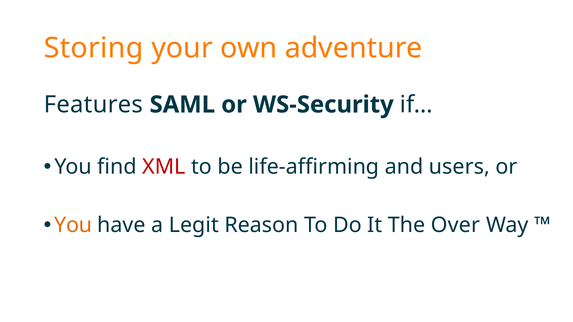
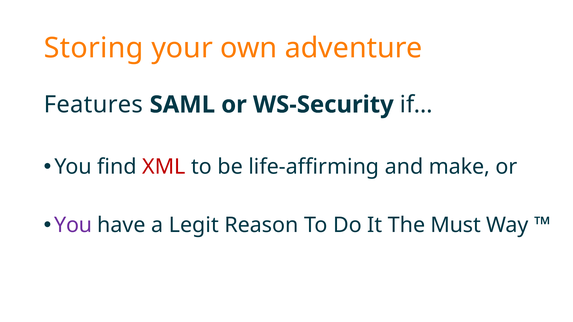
users: users -> make
You at (73, 225) colour: orange -> purple
Over: Over -> Must
